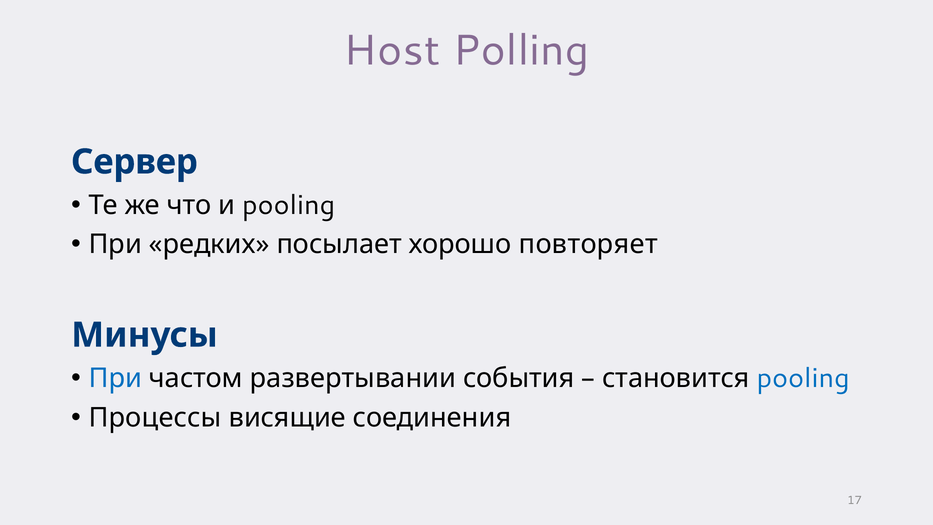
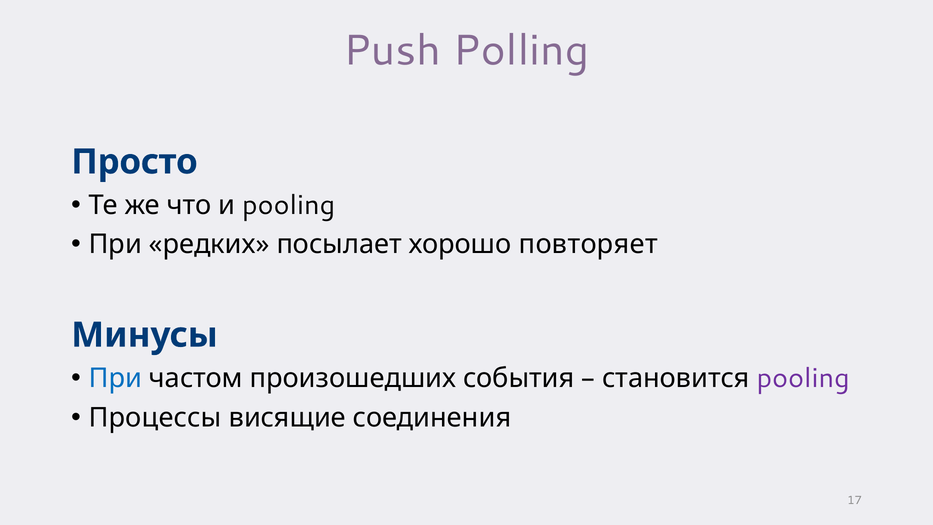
Host: Host -> Push
Сервер: Сервер -> Просто
развертывании: развертывании -> произошедших
pooling at (803, 378) colour: blue -> purple
